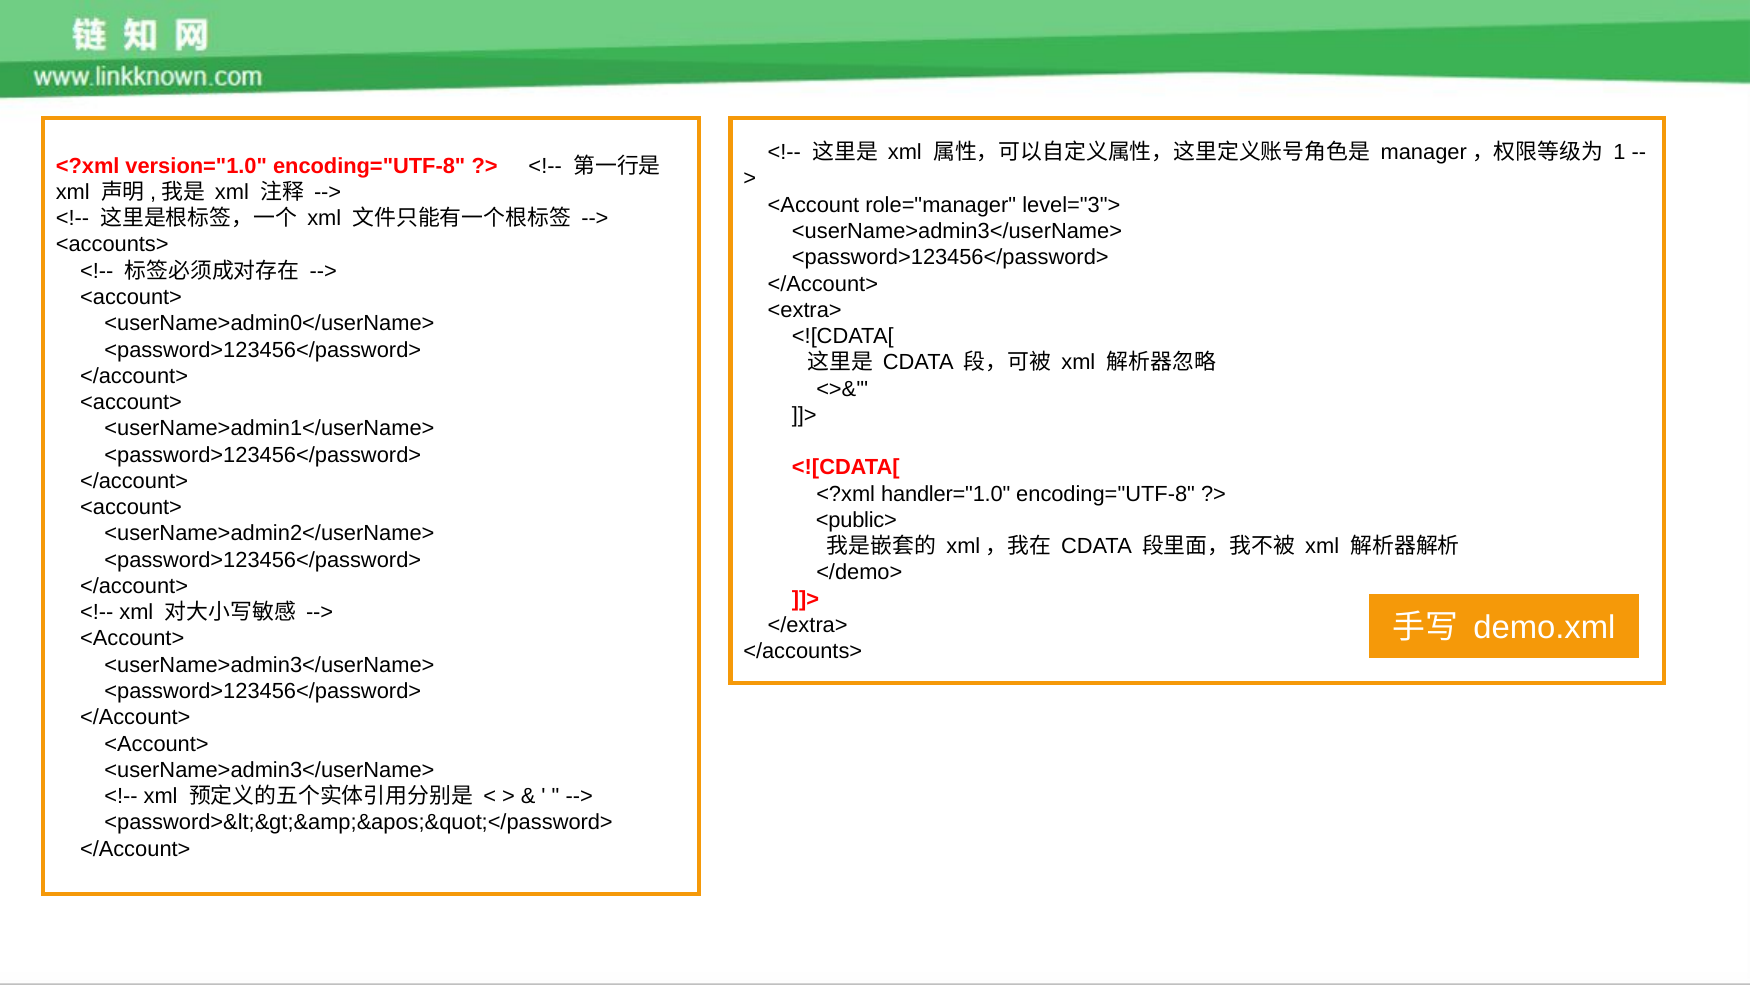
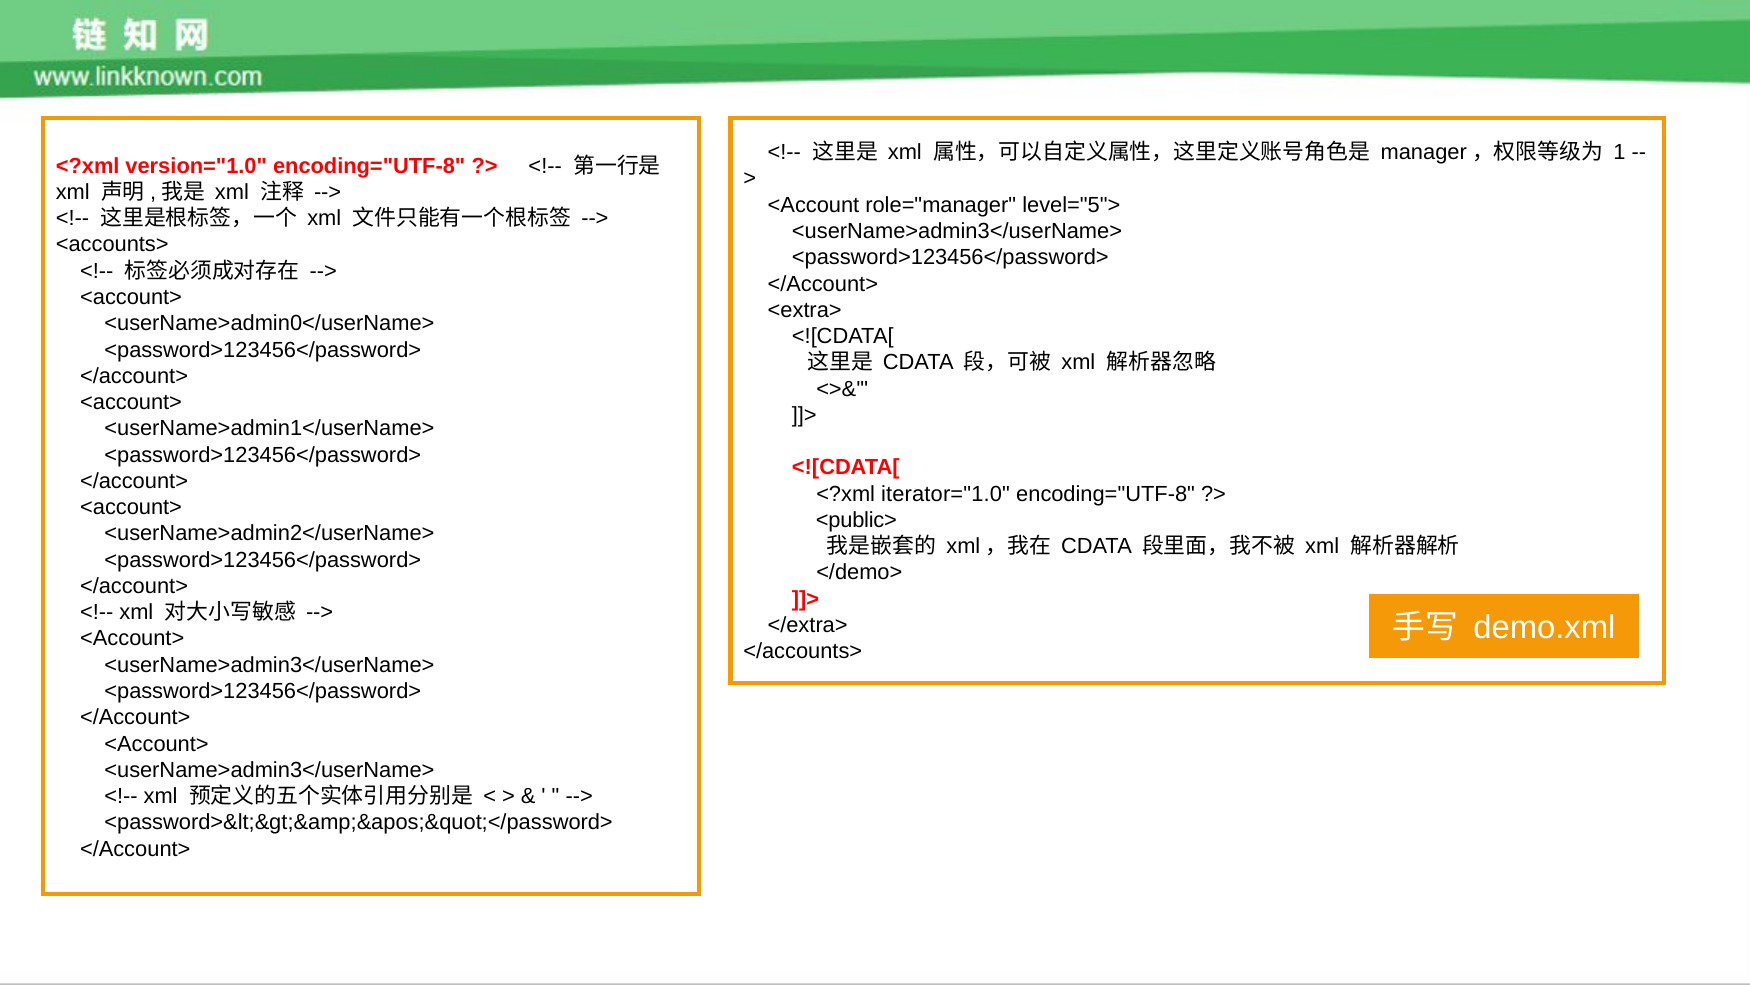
level="3">: level="3"> -> level="5">
handler="1.0: handler="1.0 -> iterator="1.0
